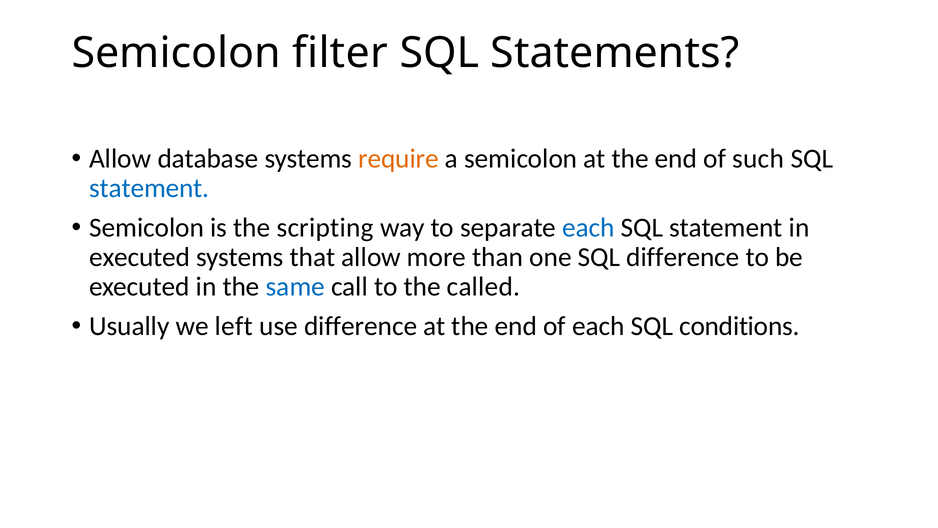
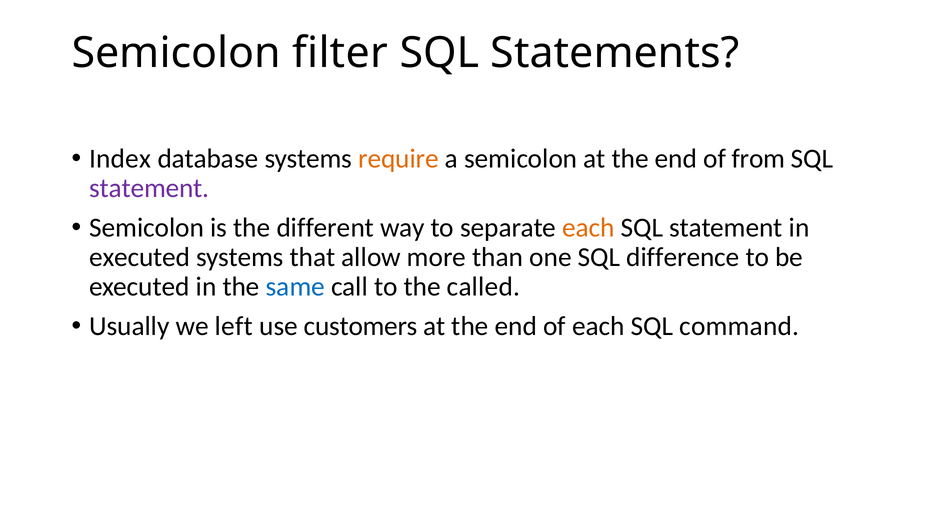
Allow at (120, 159): Allow -> Index
such: such -> from
statement at (149, 188) colour: blue -> purple
scripting: scripting -> different
each at (588, 227) colour: blue -> orange
use difference: difference -> customers
conditions: conditions -> command
